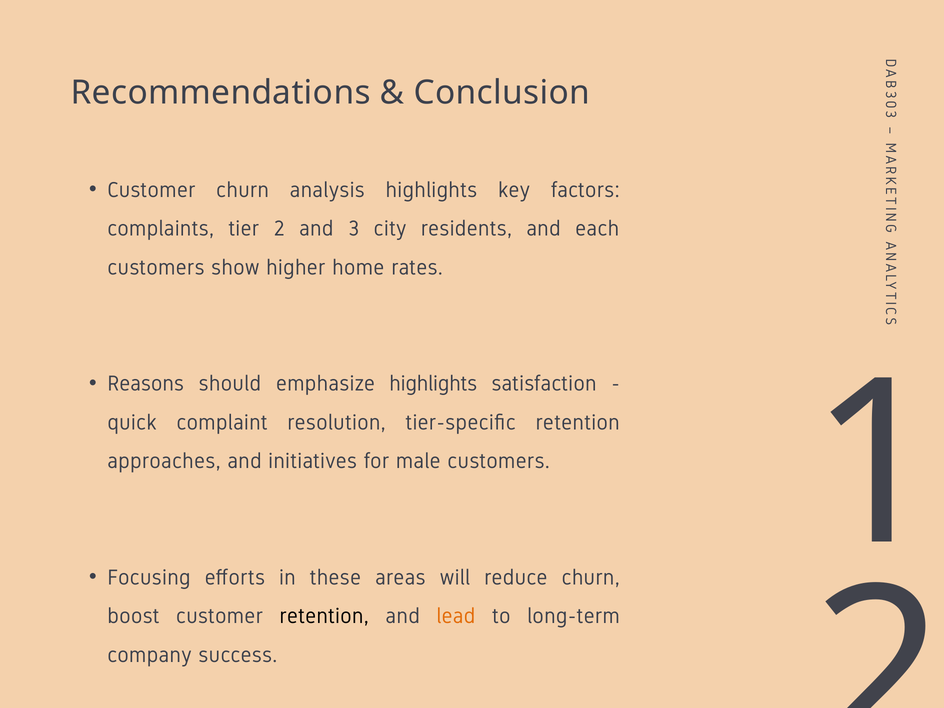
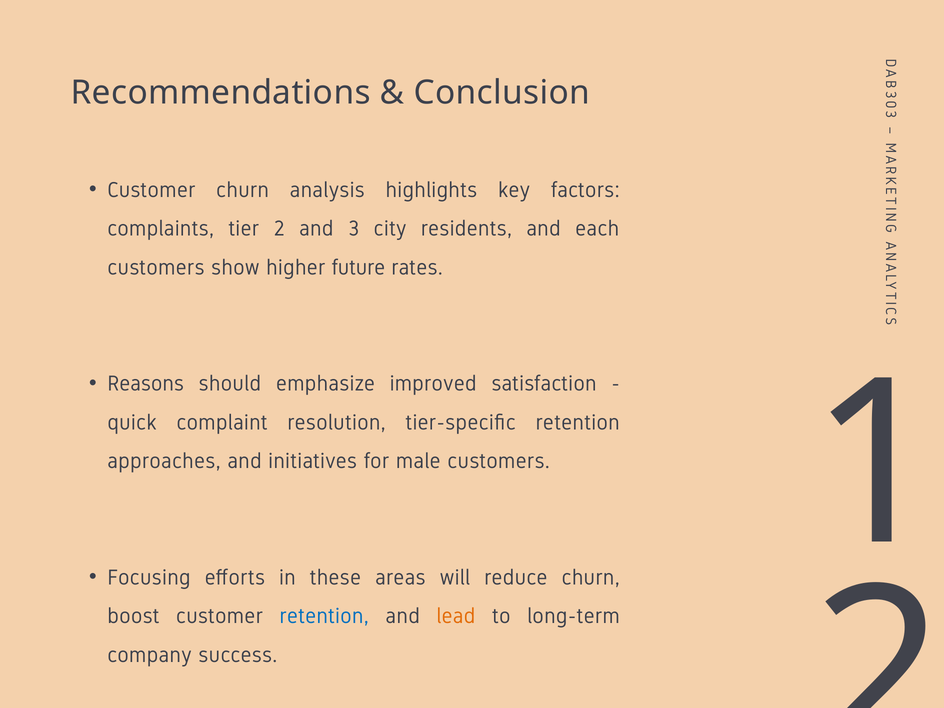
home: home -> future
emphasize highlights: highlights -> improved
retention at (324, 616) colour: black -> blue
